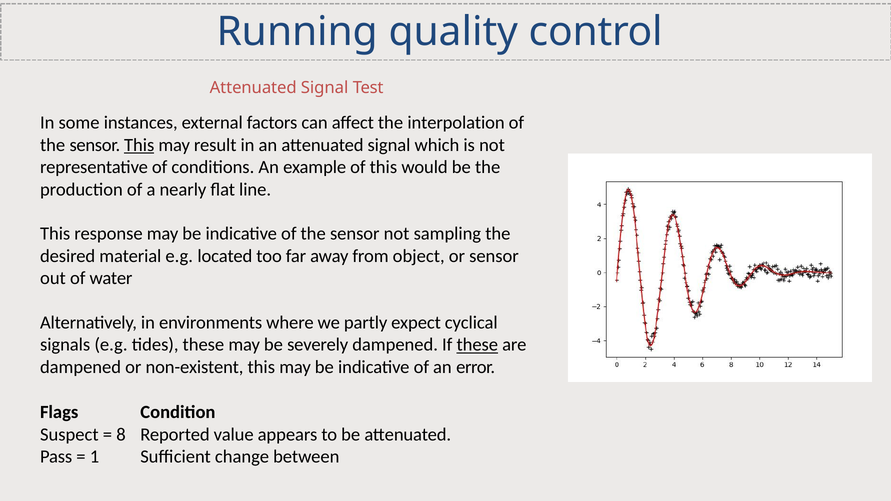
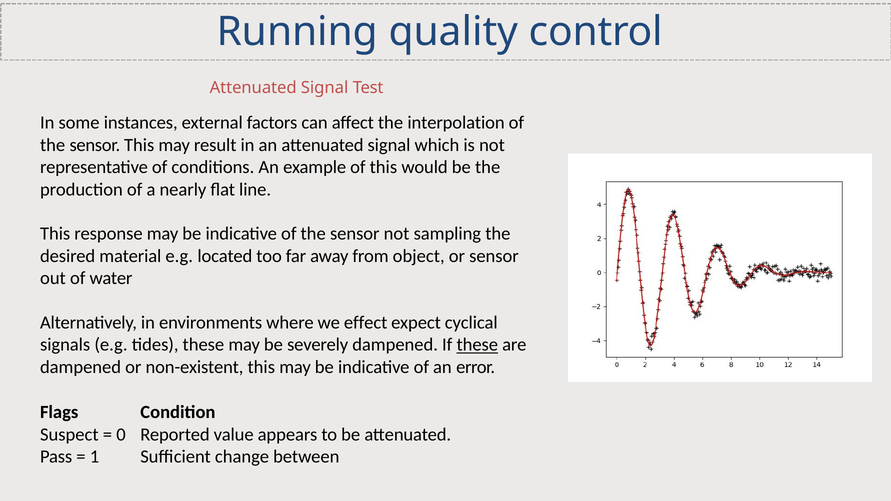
This at (139, 145) underline: present -> none
partly: partly -> effect
8: 8 -> 0
